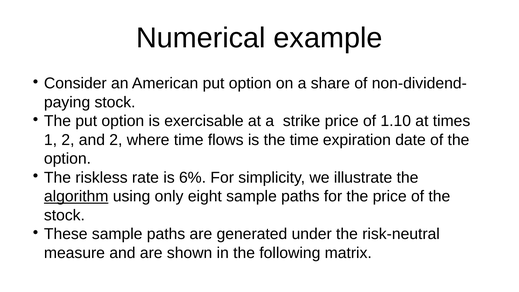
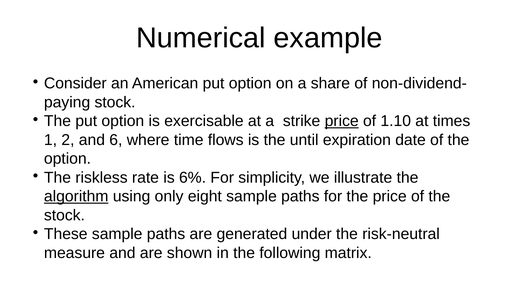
price at (342, 121) underline: none -> present
and 2: 2 -> 6
the time: time -> until
